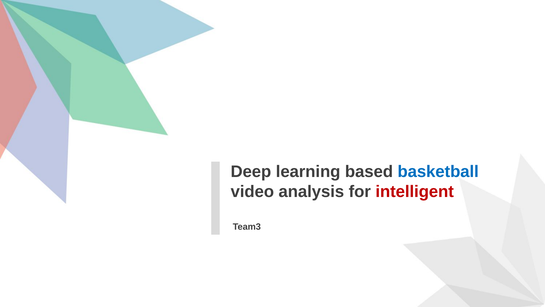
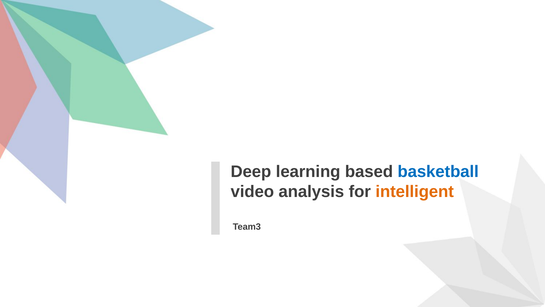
intelligent colour: red -> orange
